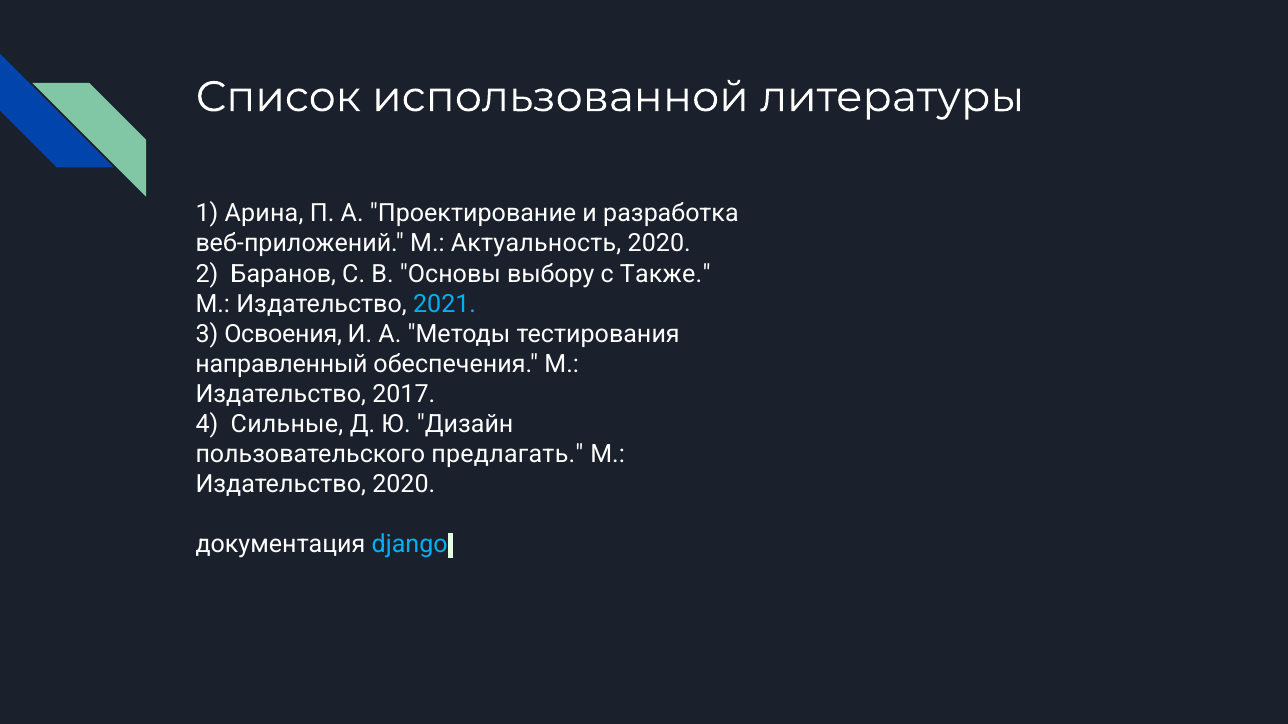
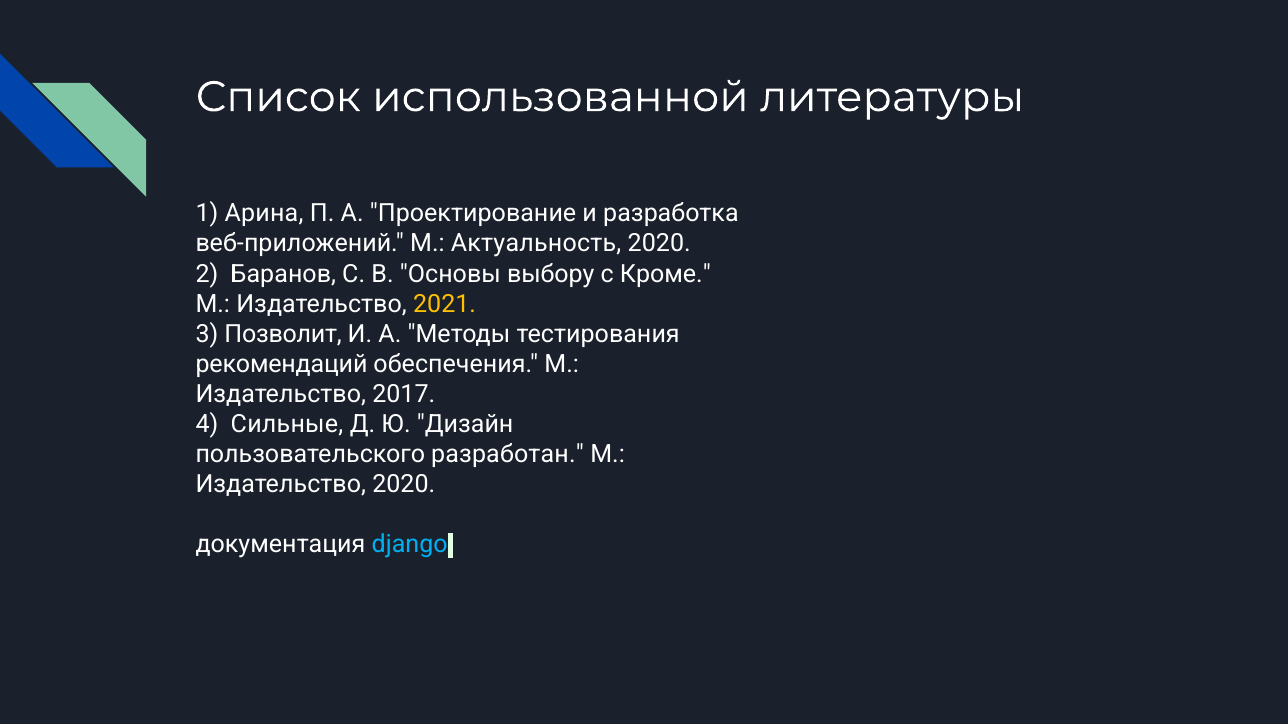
Также: Также -> Кроме
2021 colour: light blue -> yellow
Освоения: Освоения -> Позволит
направленный: направленный -> рекомендаций
предлагать: предлагать -> разработан
